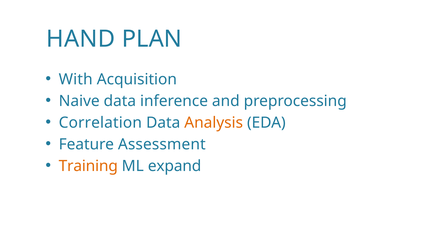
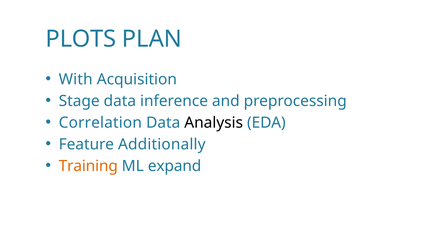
HAND: HAND -> PLOTS
Naive: Naive -> Stage
Analysis colour: orange -> black
Assessment: Assessment -> Additionally
